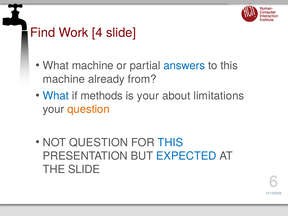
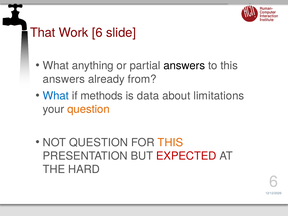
Find: Find -> That
Work 4: 4 -> 6
What machine: machine -> anything
answers at (184, 66) colour: blue -> black
machine at (64, 79): machine -> answers
is your: your -> data
THIS at (170, 143) colour: blue -> orange
EXPECTED colour: blue -> red
THE SLIDE: SLIDE -> HARD
